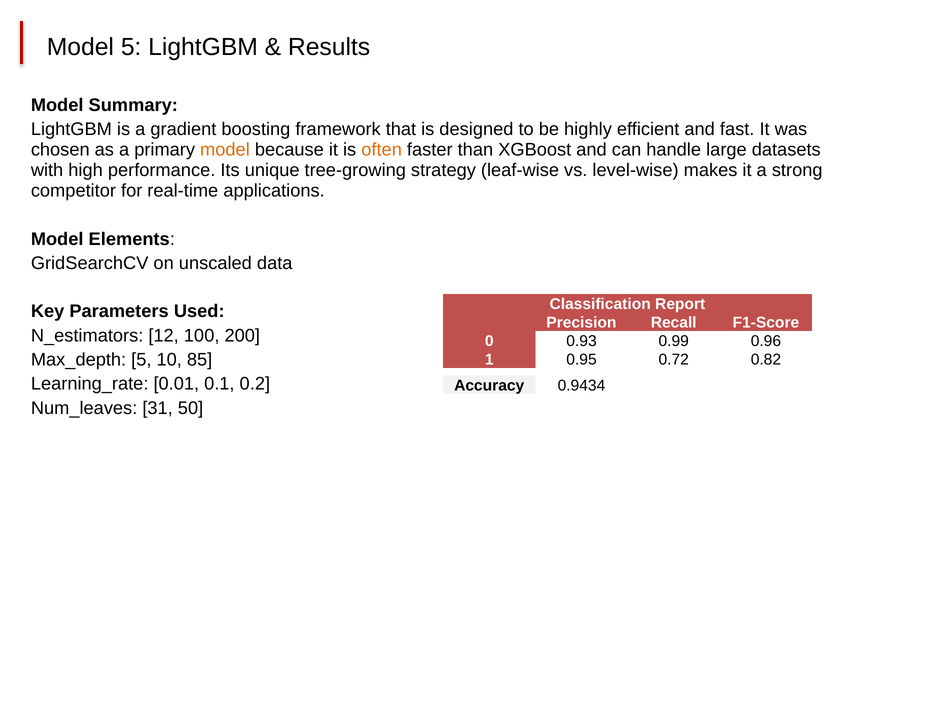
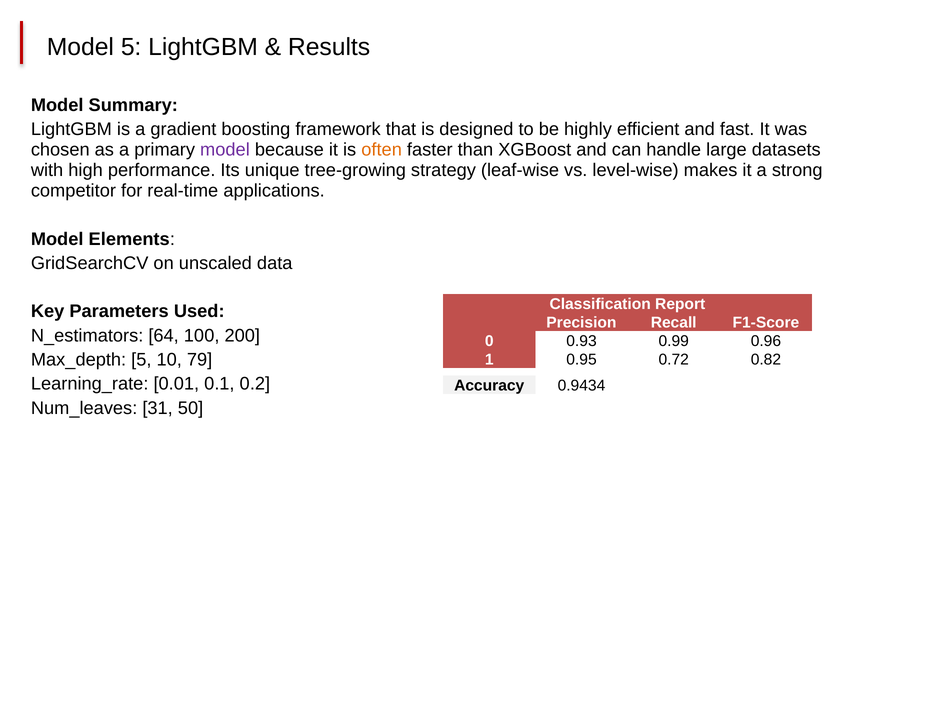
model at (225, 150) colour: orange -> purple
12: 12 -> 64
85: 85 -> 79
